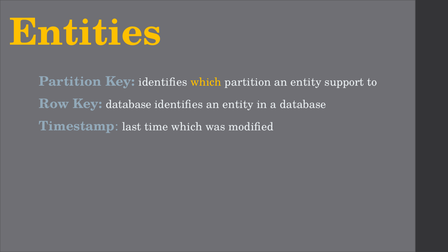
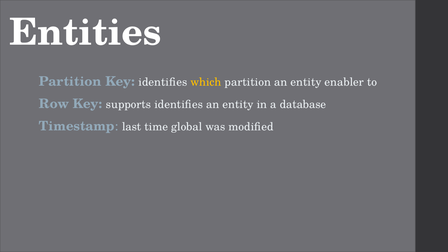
Entities colour: yellow -> white
support: support -> enabler
Key database: database -> supports
time which: which -> global
